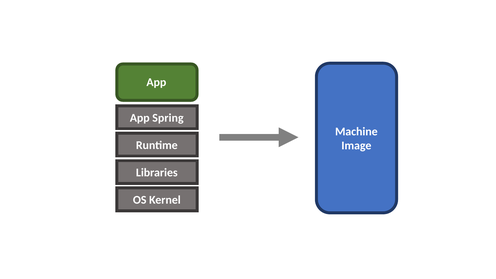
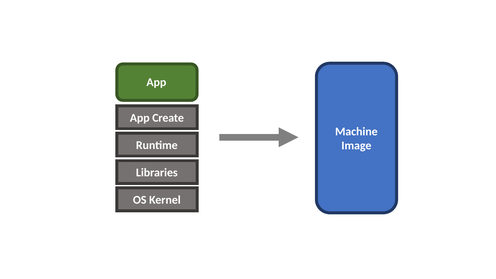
Spring: Spring -> Create
